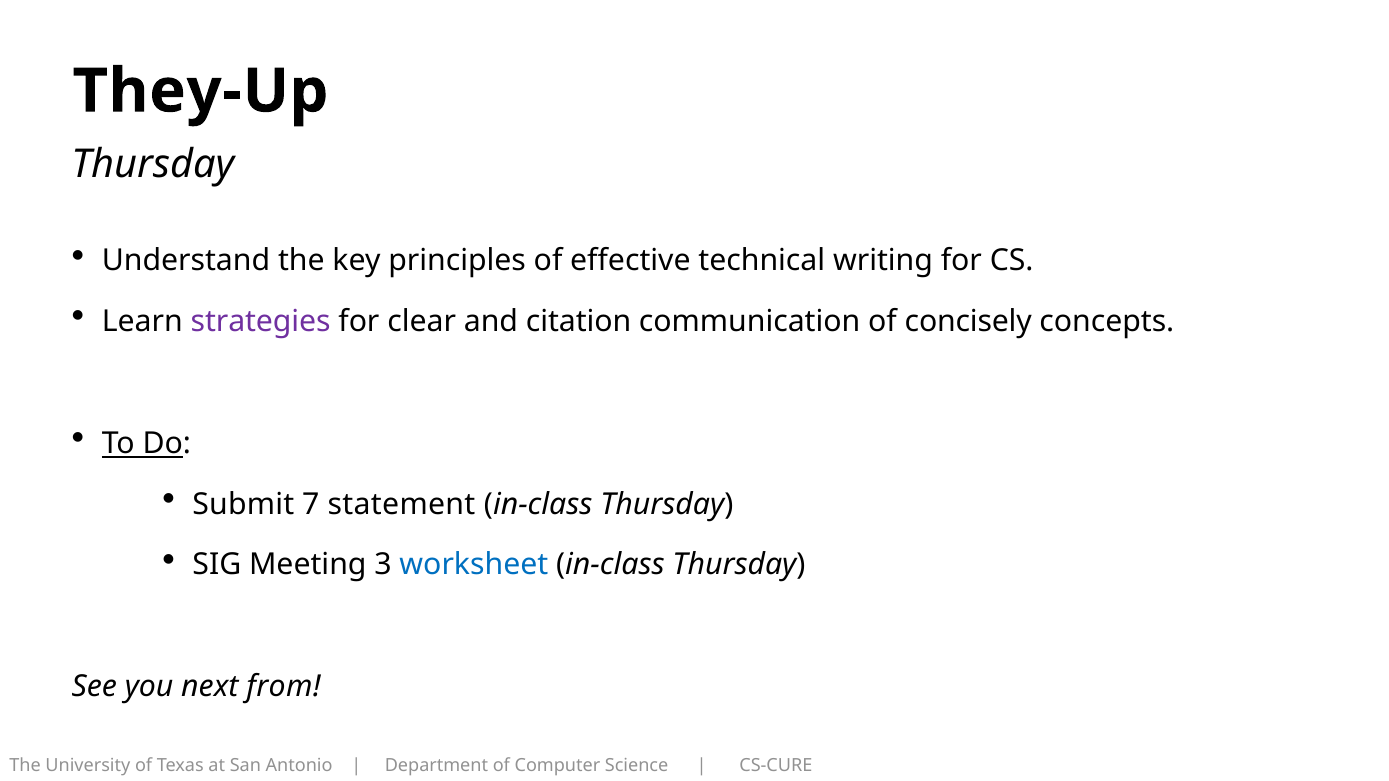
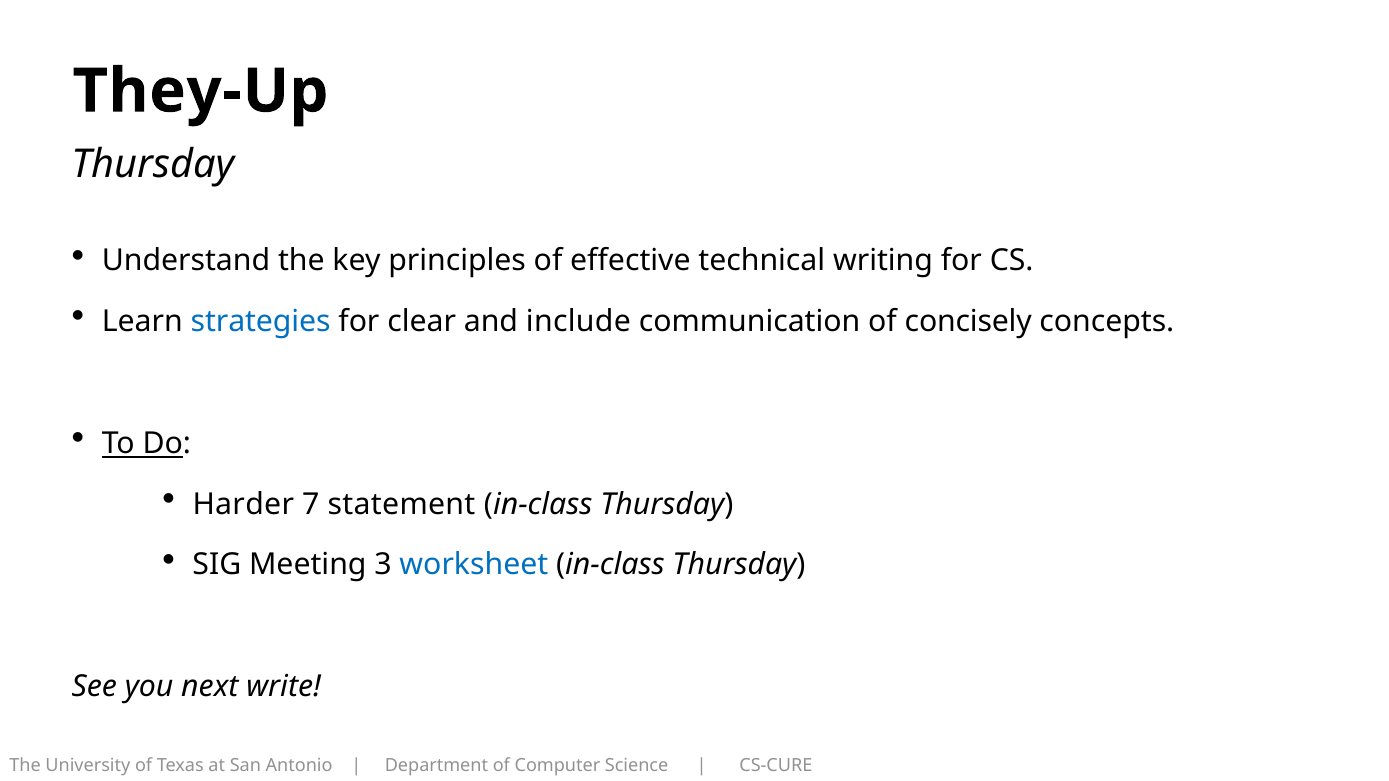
strategies colour: purple -> blue
citation: citation -> include
Submit: Submit -> Harder
from: from -> write
